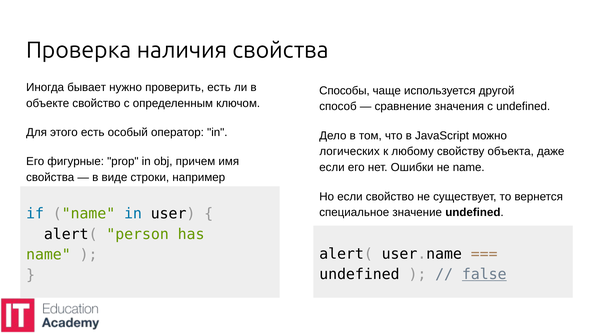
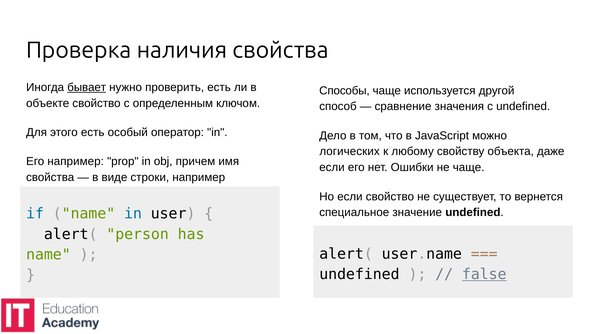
бывает underline: none -> present
Его фигурные: фигурные -> например
не name: name -> чаще
